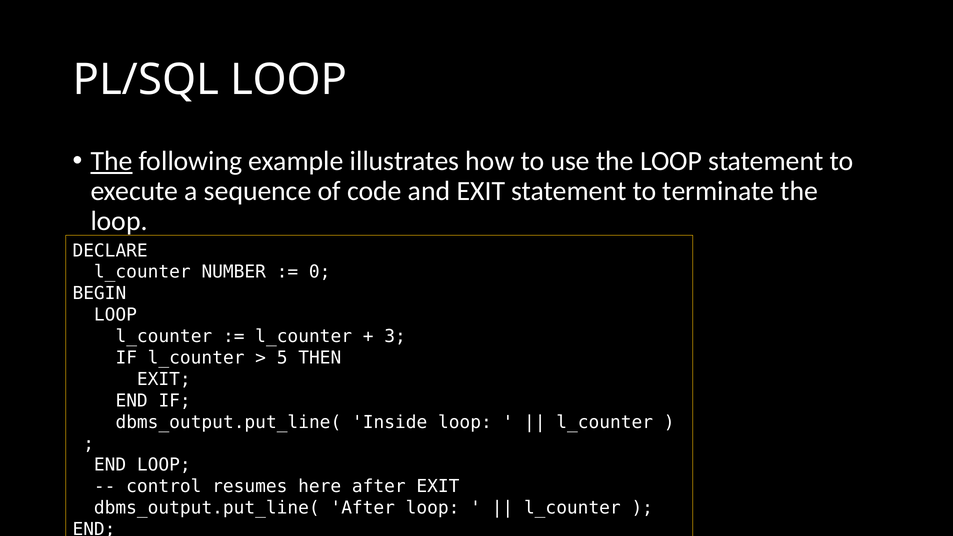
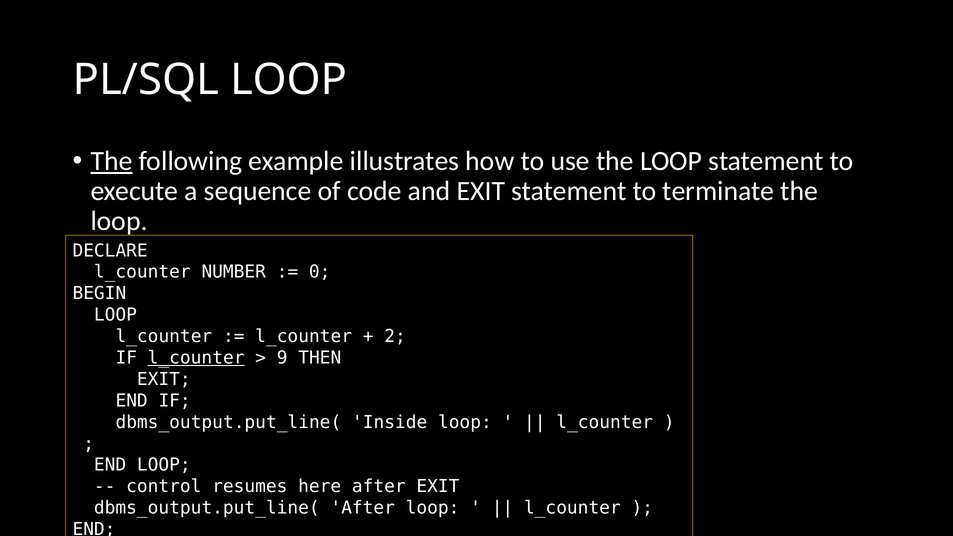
3: 3 -> 2
l_counter at (196, 358) underline: none -> present
5: 5 -> 9
